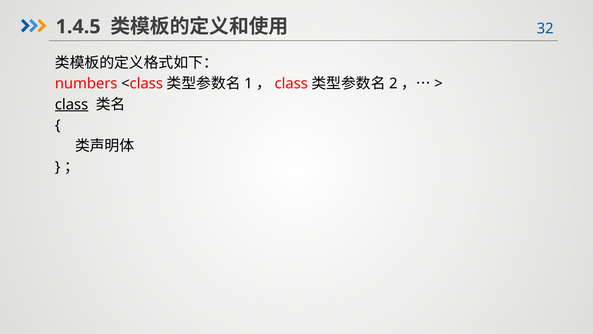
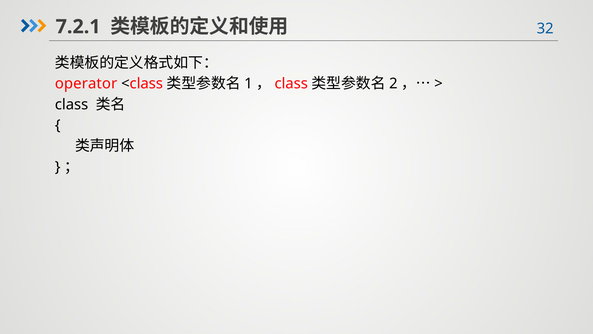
1.4.5: 1.4.5 -> 7.2.1
numbers: numbers -> operator
class underline: present -> none
